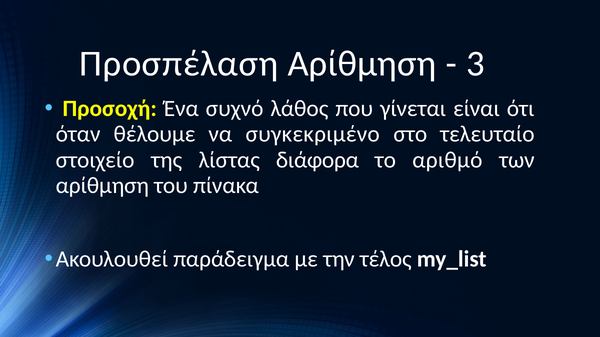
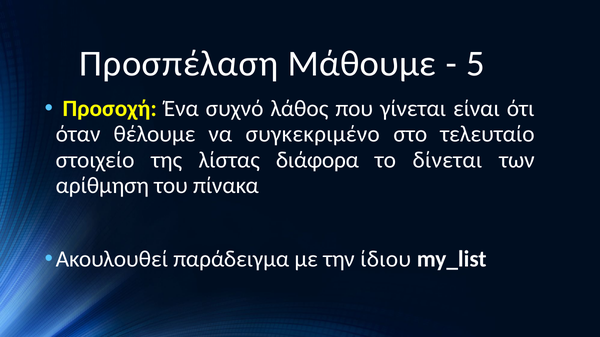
Προσπέλαση Αρίθμηση: Αρίθμηση -> Μάθουμε
3: 3 -> 5
αριθμό: αριθμό -> δίνεται
τέλος: τέλος -> ίδιου
